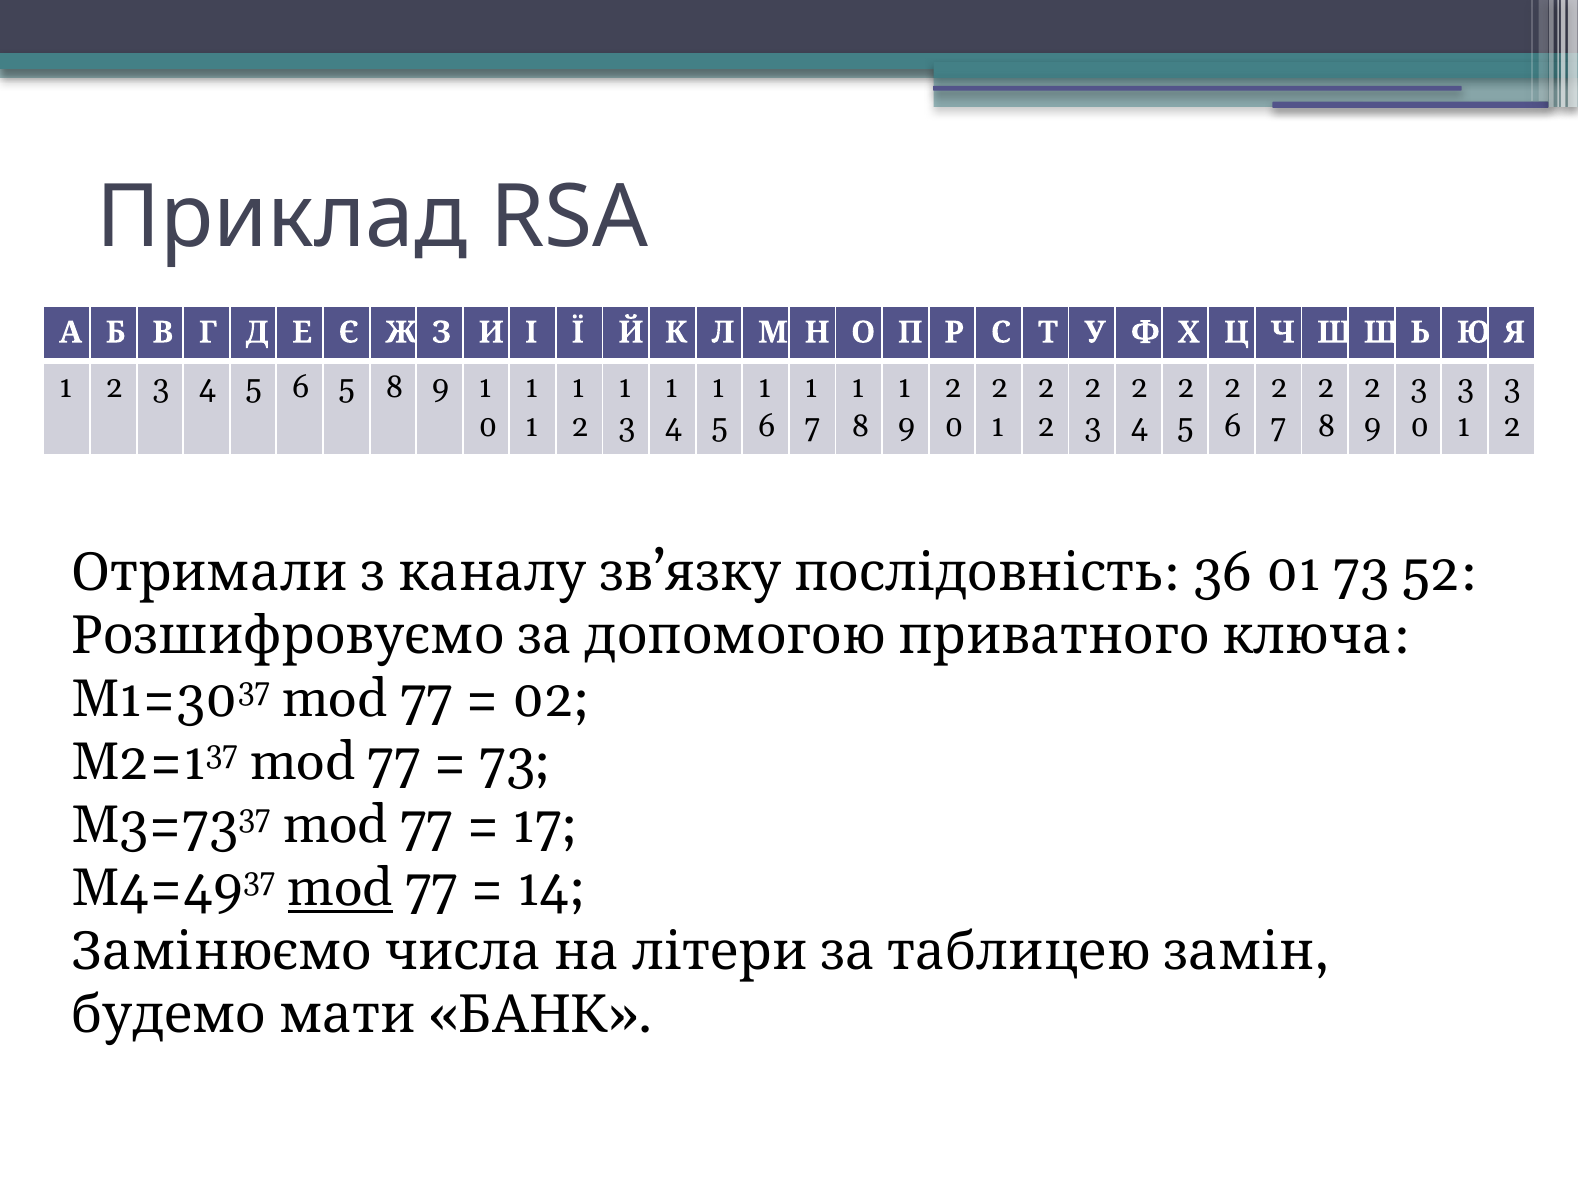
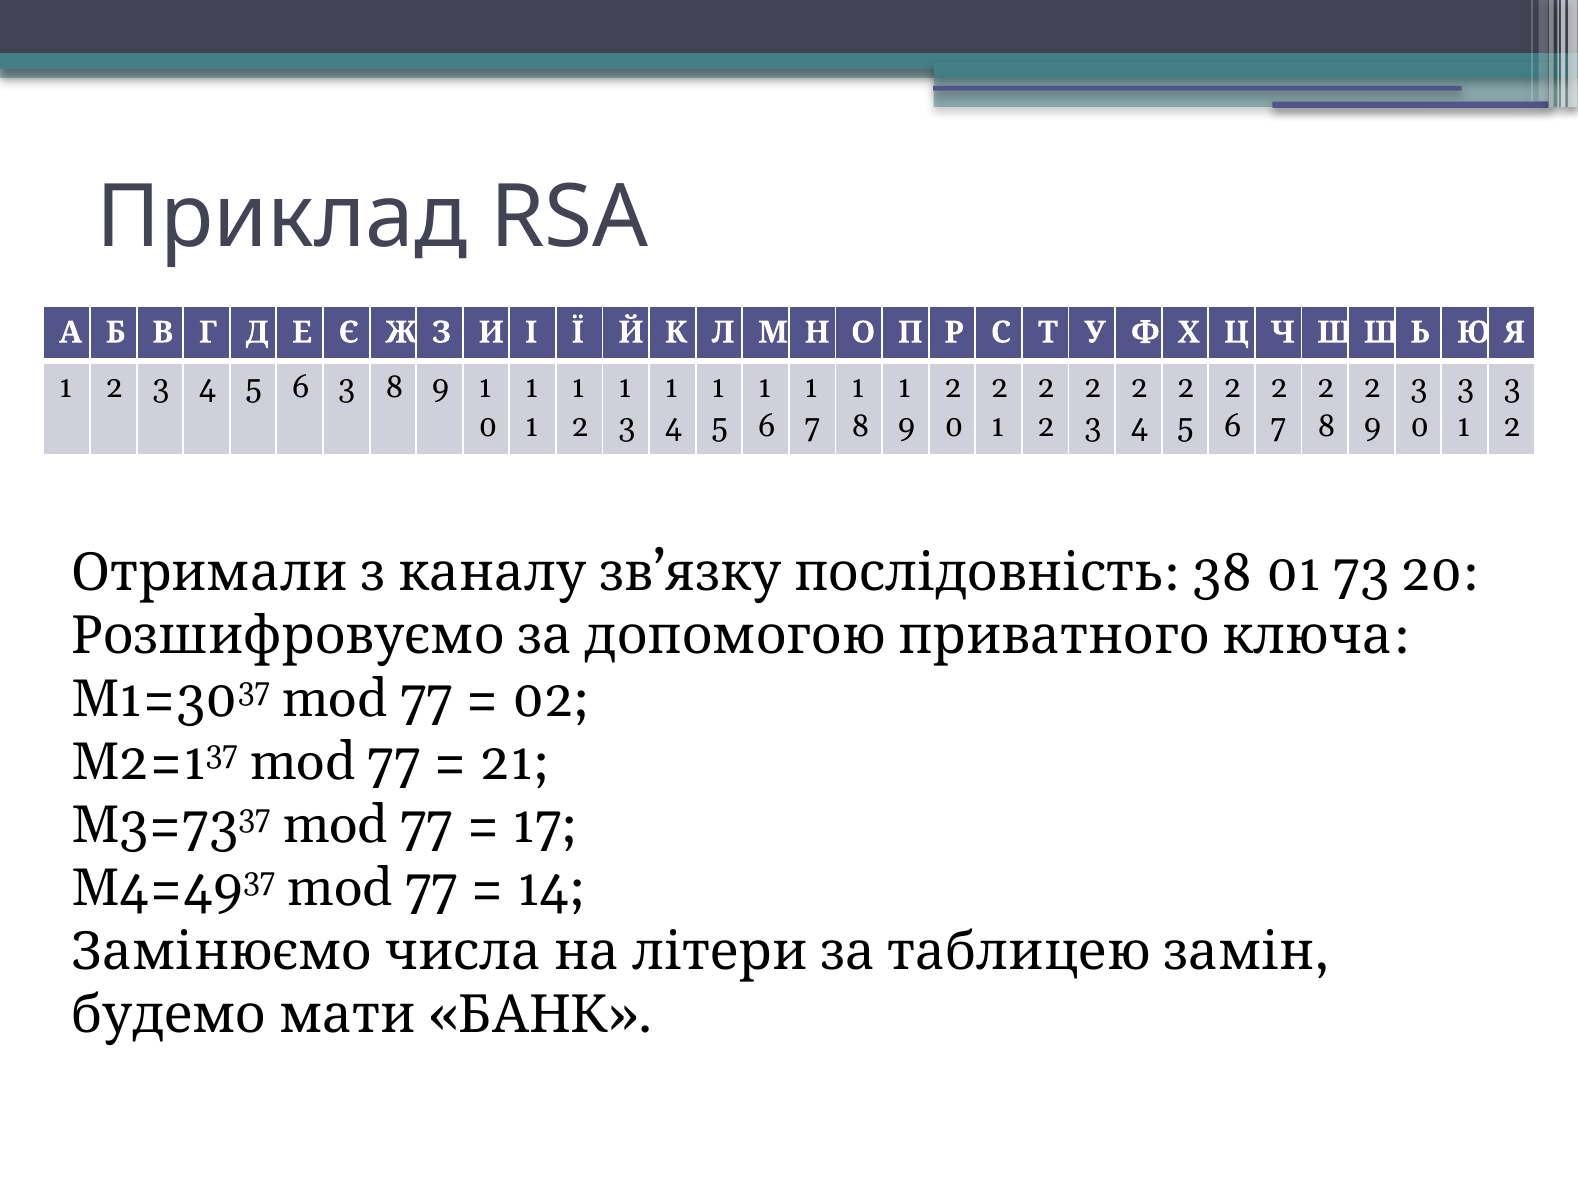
6 5: 5 -> 3
36: 36 -> 38
52: 52 -> 20
73 at (516, 762): 73 -> 21
mod at (340, 888) underline: present -> none
